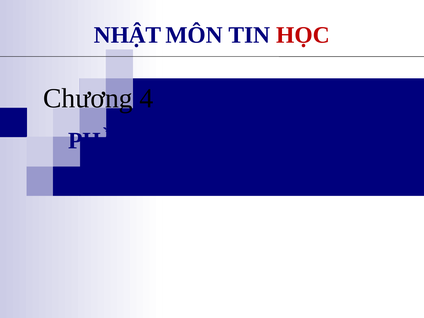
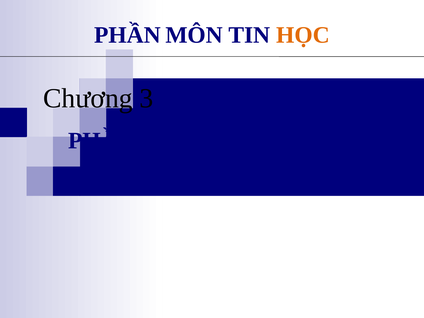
NHẬT at (128, 35): NHẬT -> PHẦN
HỌC colour: red -> orange
4: 4 -> 3
